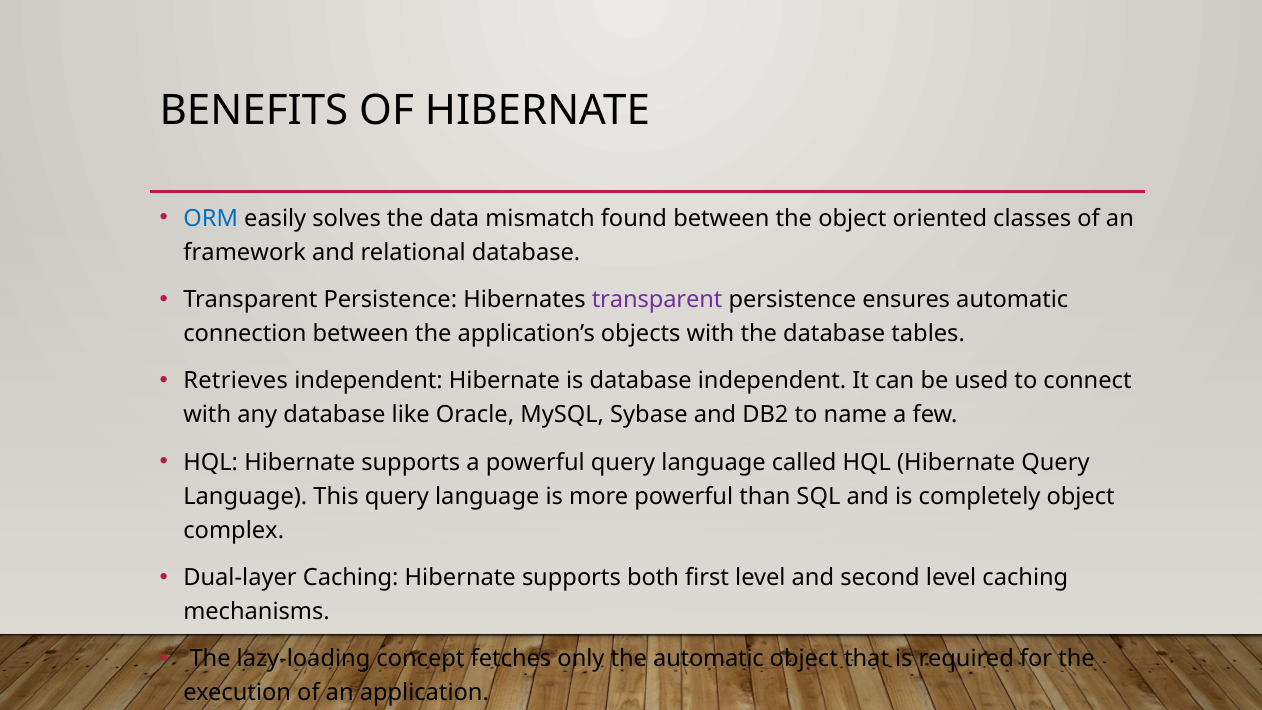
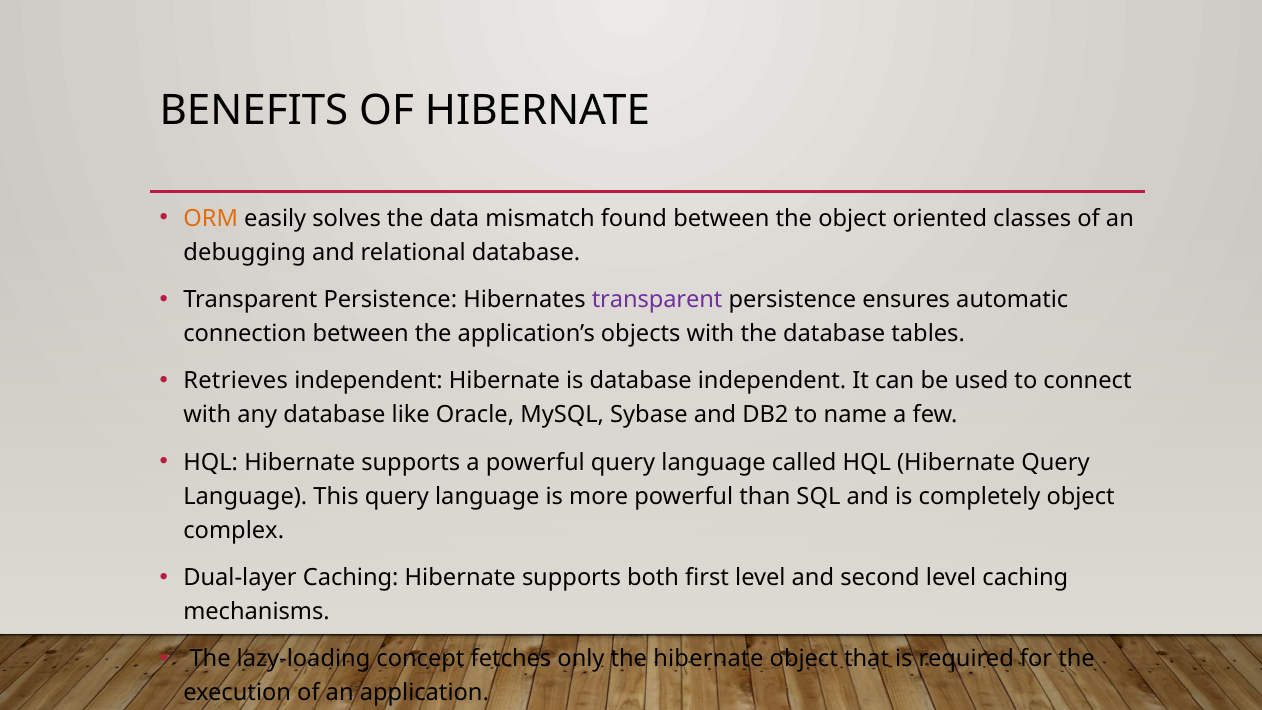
ORM colour: blue -> orange
framework: framework -> debugging
the automatic: automatic -> hibernate
